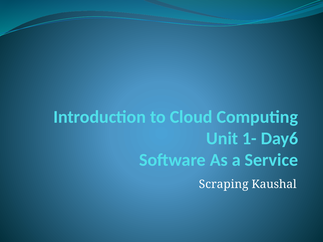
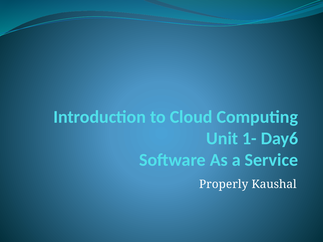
Scraping: Scraping -> Properly
